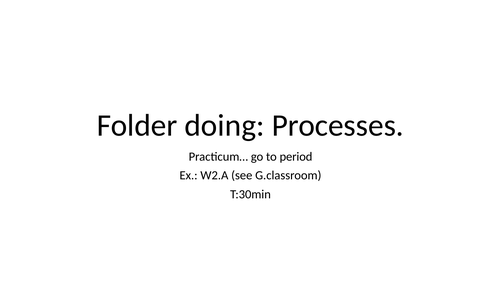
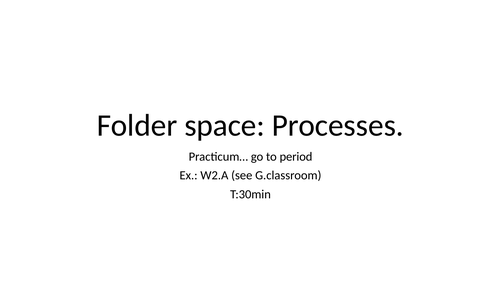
doing: doing -> space
